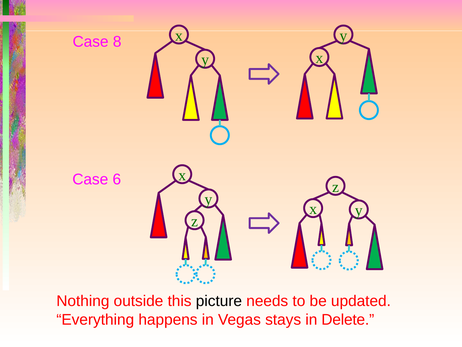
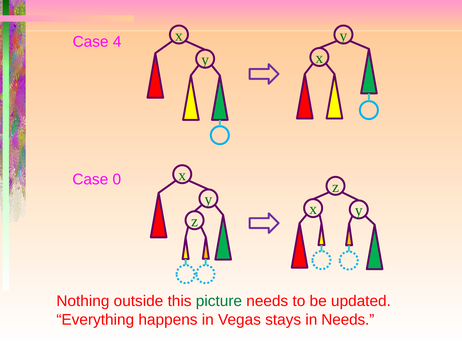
8: 8 -> 4
6: 6 -> 0
picture colour: black -> green
in Delete: Delete -> Needs
